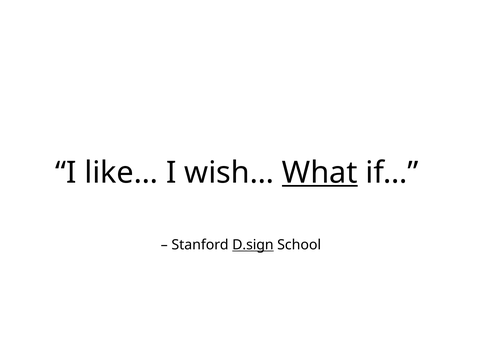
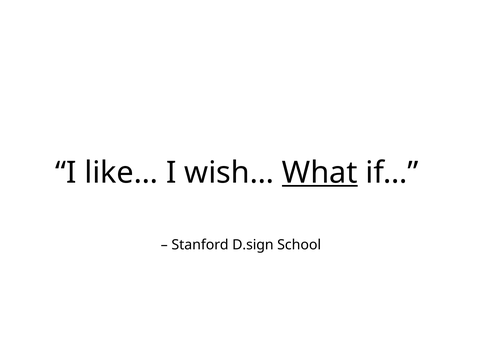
D.sign underline: present -> none
